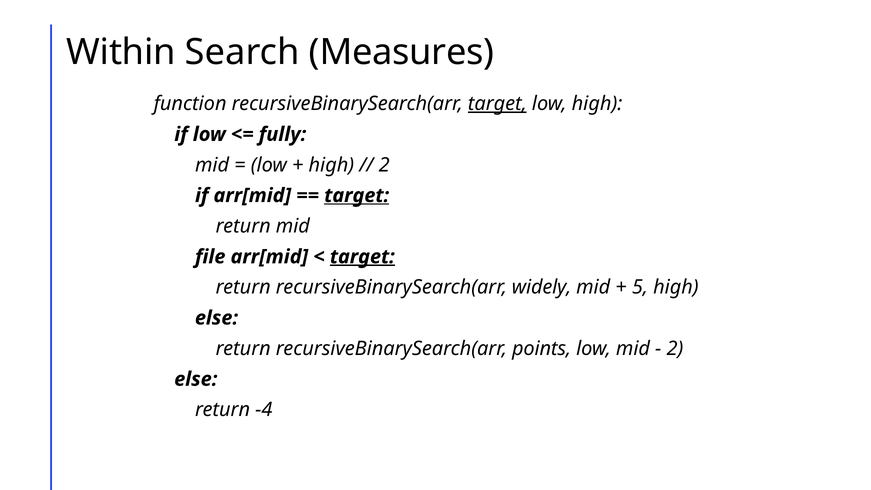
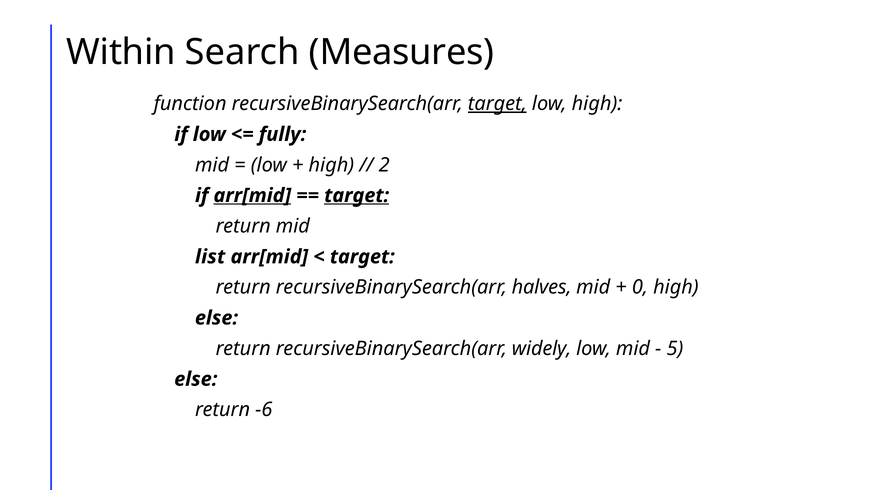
arr[mid at (252, 196) underline: none -> present
file: file -> list
target at (362, 257) underline: present -> none
widely: widely -> halves
5: 5 -> 0
points: points -> widely
2 at (675, 349): 2 -> 5
-4: -4 -> -6
